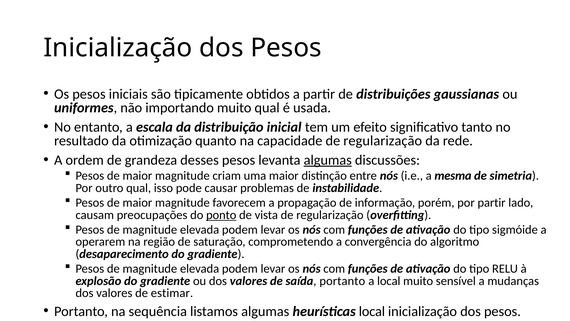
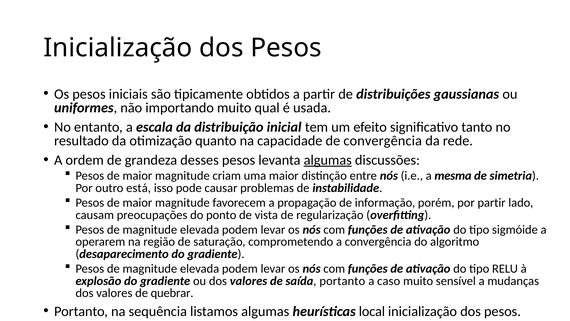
capacidade de regularização: regularização -> convergência
outro qual: qual -> está
ponto underline: present -> none
a local: local -> caso
estimar: estimar -> quebrar
